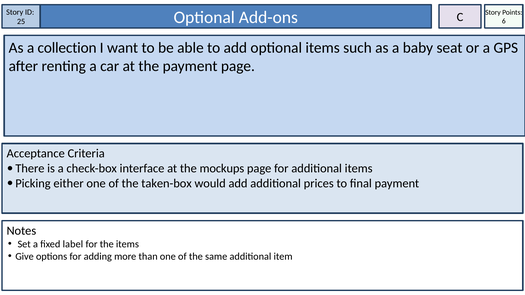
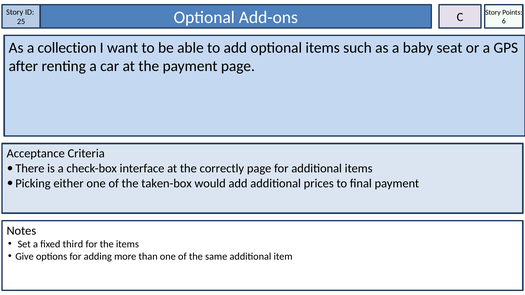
mockups: mockups -> correctly
label: label -> third
